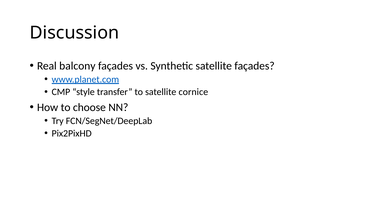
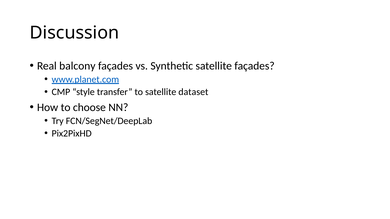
cornice: cornice -> dataset
